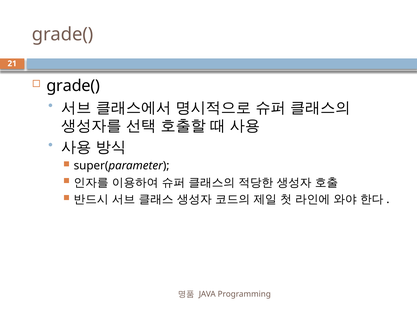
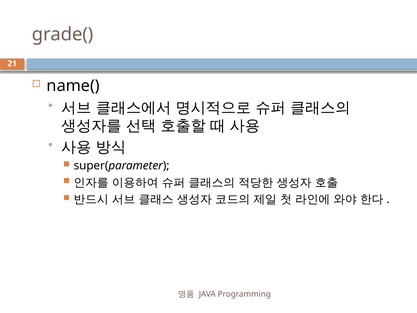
grade( at (73, 86): grade( -> name(
